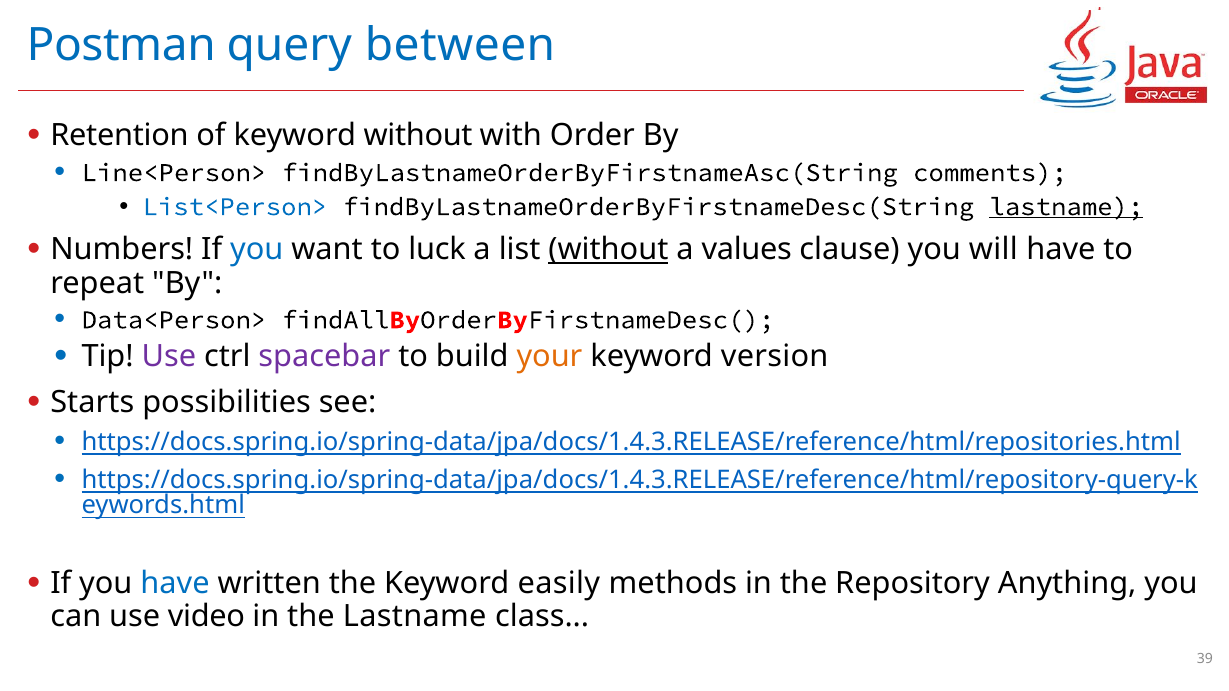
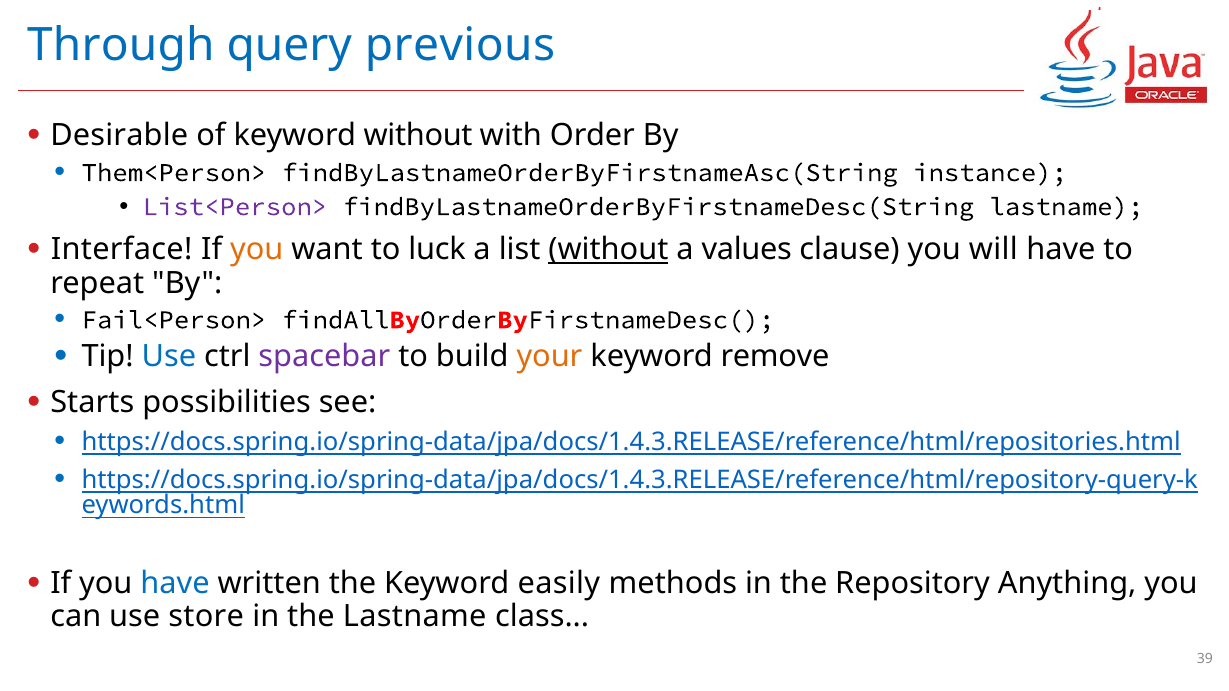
Postman: Postman -> Through
between: between -> previous
Retention: Retention -> Desirable
Line<Person>: Line<Person> -> Them<Person>
comments: comments -> instance
List<Person> colour: blue -> purple
lastname at (1066, 207) underline: present -> none
Numbers: Numbers -> Interface
you at (257, 250) colour: blue -> orange
Data<Person>: Data<Person> -> Fail<Person>
Use at (169, 357) colour: purple -> blue
version: version -> remove
video: video -> store
